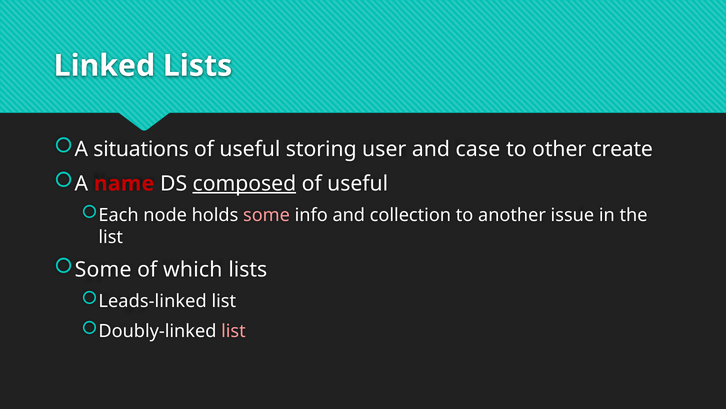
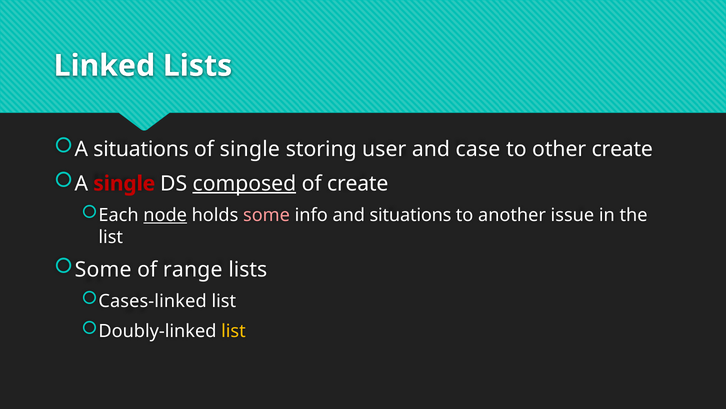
useful at (250, 149): useful -> single
A name: name -> single
useful at (358, 183): useful -> create
node underline: none -> present
and collection: collection -> situations
which: which -> range
Leads-linked: Leads-linked -> Cases-linked
list at (233, 331) colour: pink -> yellow
